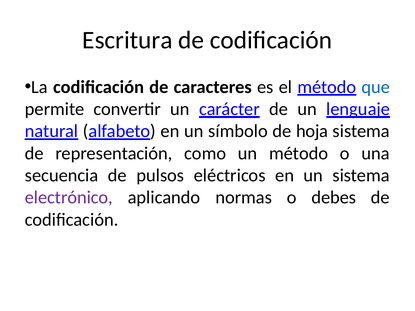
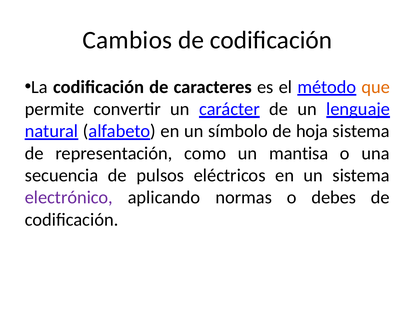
Escritura: Escritura -> Cambios
que colour: blue -> orange
un método: método -> mantisa
